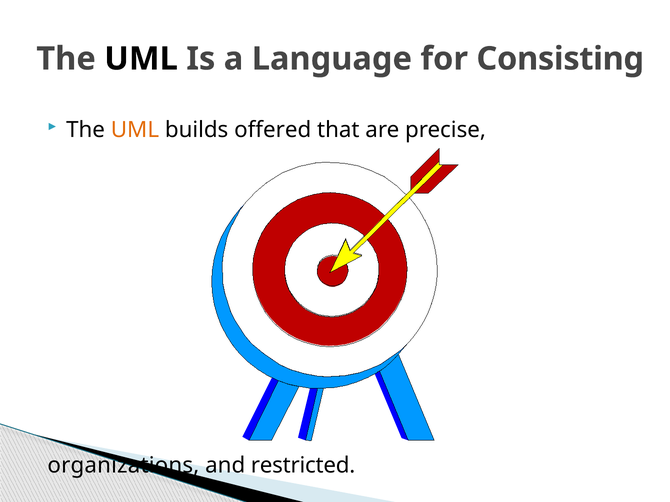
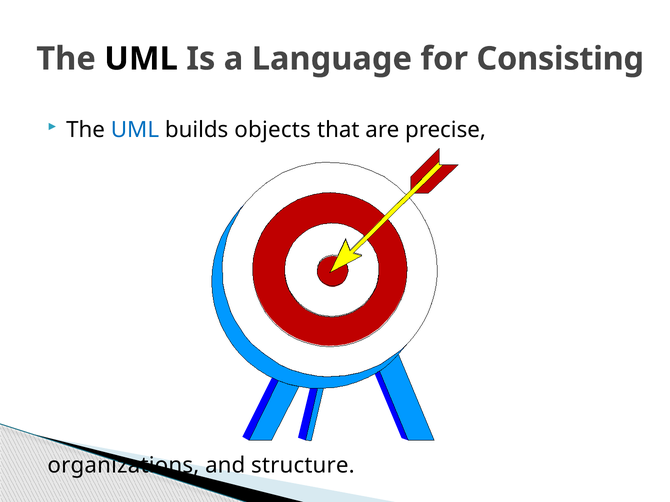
UML at (135, 130) colour: orange -> blue
offered: offered -> objects
restricted: restricted -> structure
